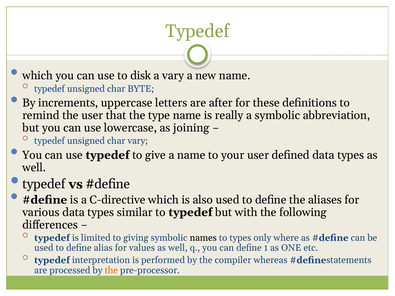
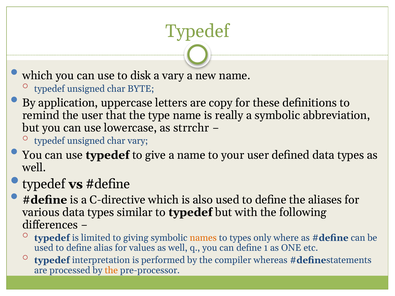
increments: increments -> application
after: after -> copy
joining: joining -> strrchr
names colour: black -> orange
